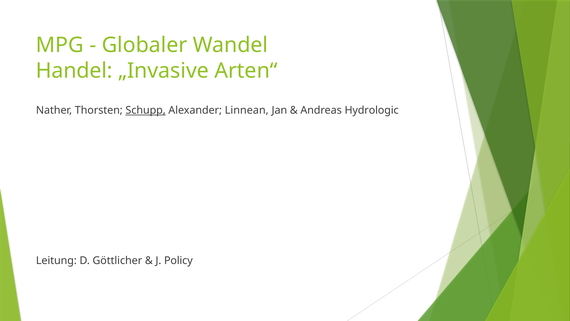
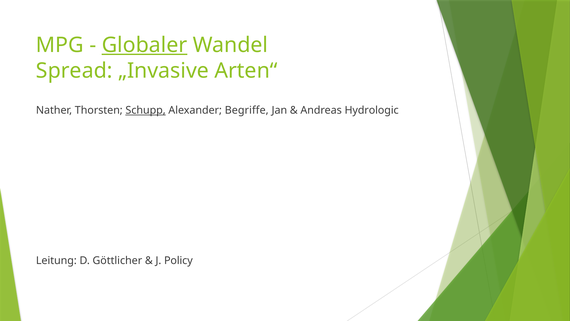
Globaler underline: none -> present
Handel: Handel -> Spread
Linnean: Linnean -> Begriffe
